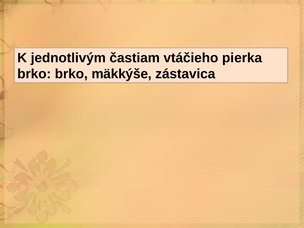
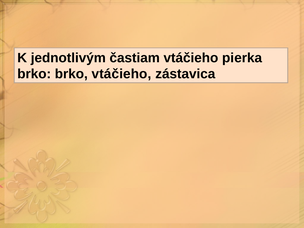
brko mäkkýše: mäkkýše -> vtáčieho
